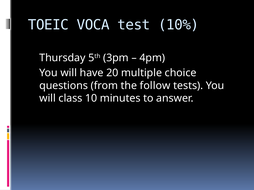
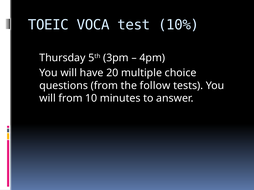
will class: class -> from
